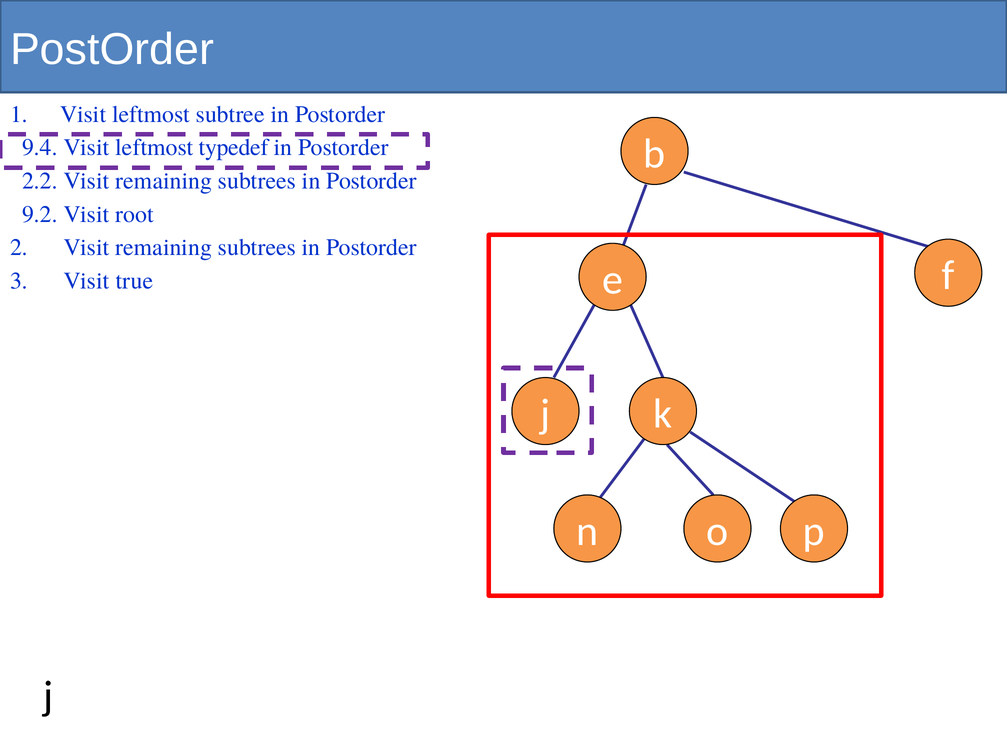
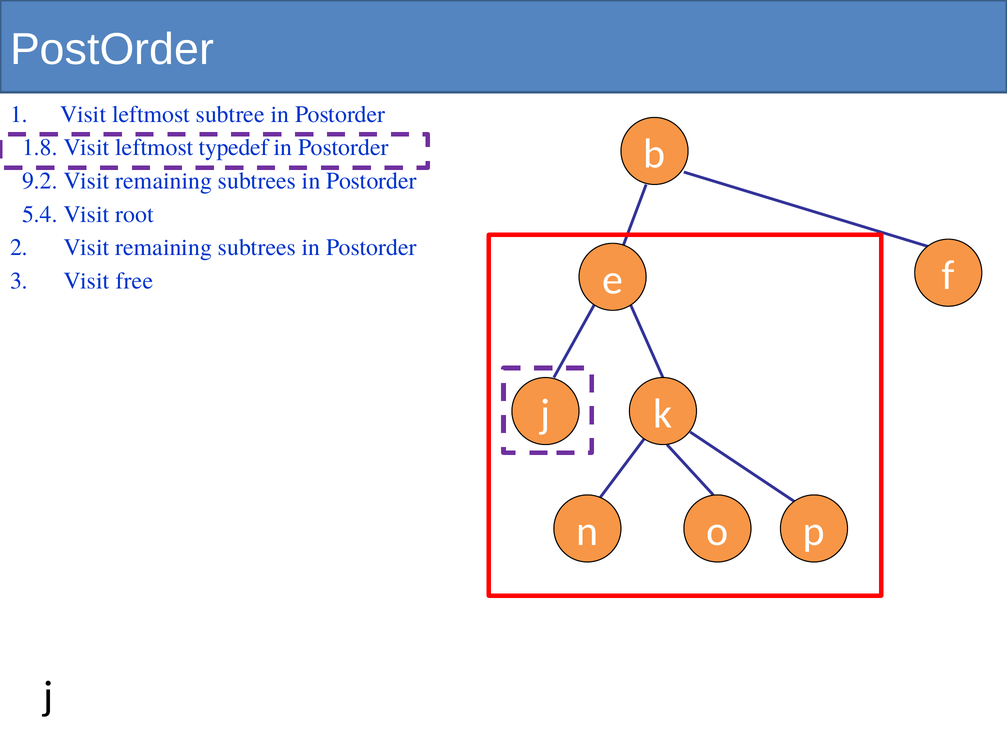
9.4: 9.4 -> 1.8
2.2: 2.2 -> 9.2
9.2: 9.2 -> 5.4
true: true -> free
